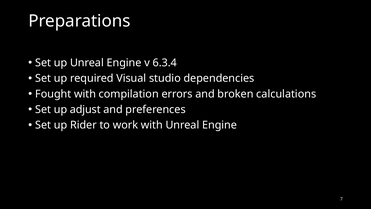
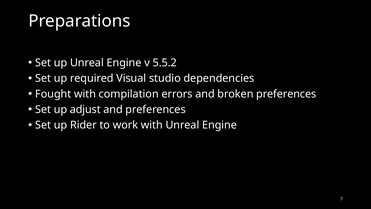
6.3.4: 6.3.4 -> 5.5.2
broken calculations: calculations -> preferences
